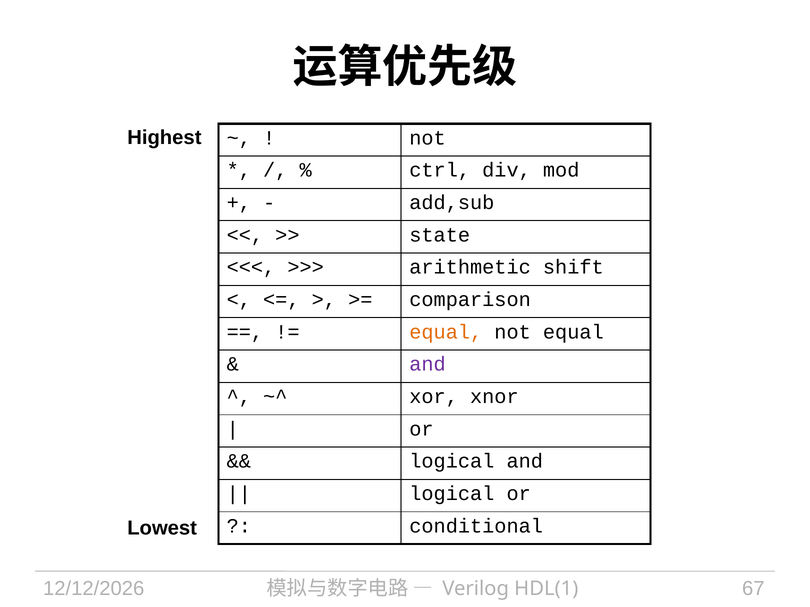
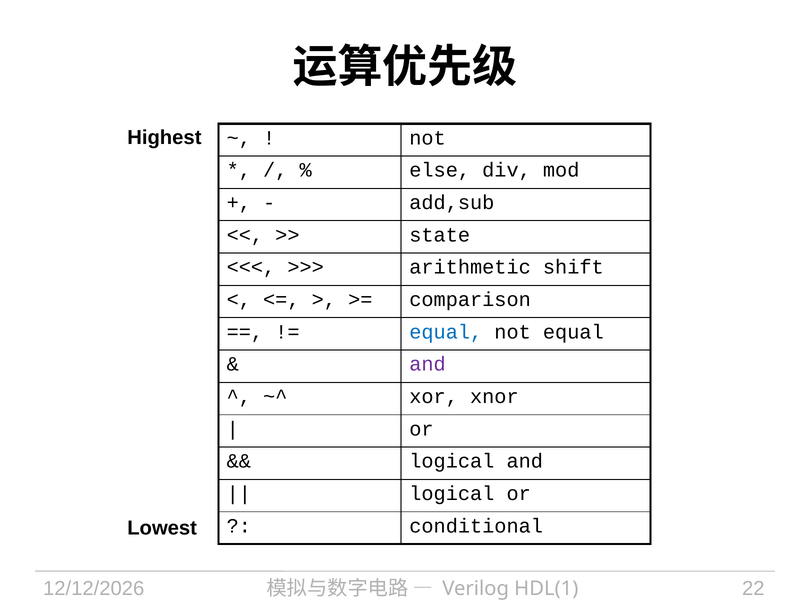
ctrl: ctrl -> else
equal at (446, 332) colour: orange -> blue
67: 67 -> 22
